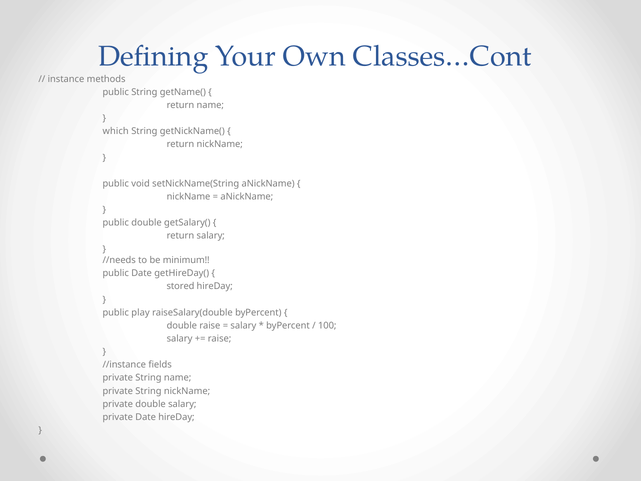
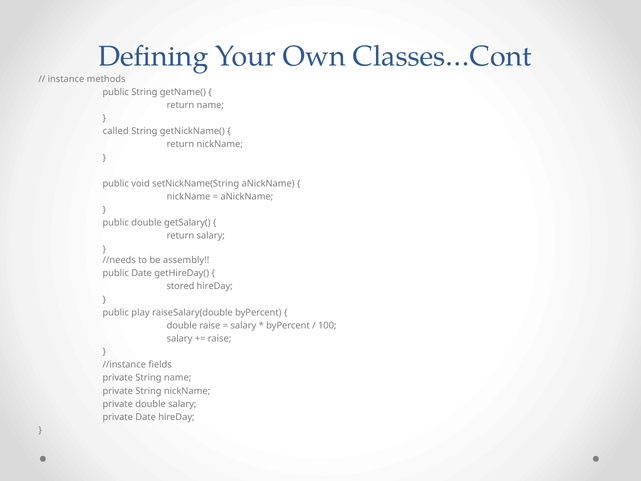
which: which -> called
minimum: minimum -> assembly
